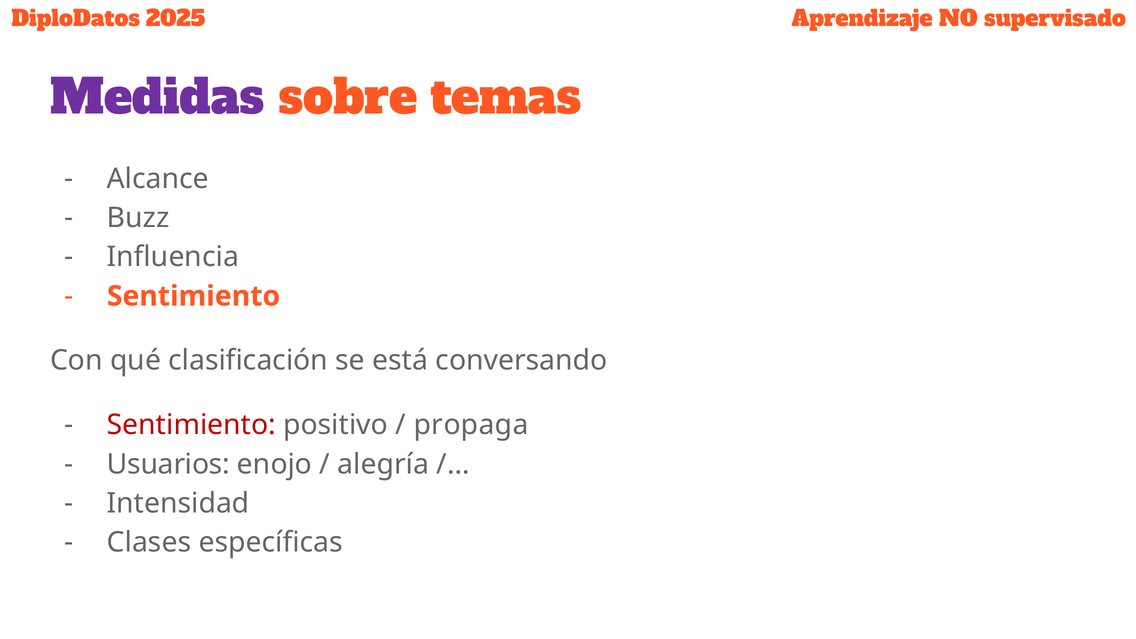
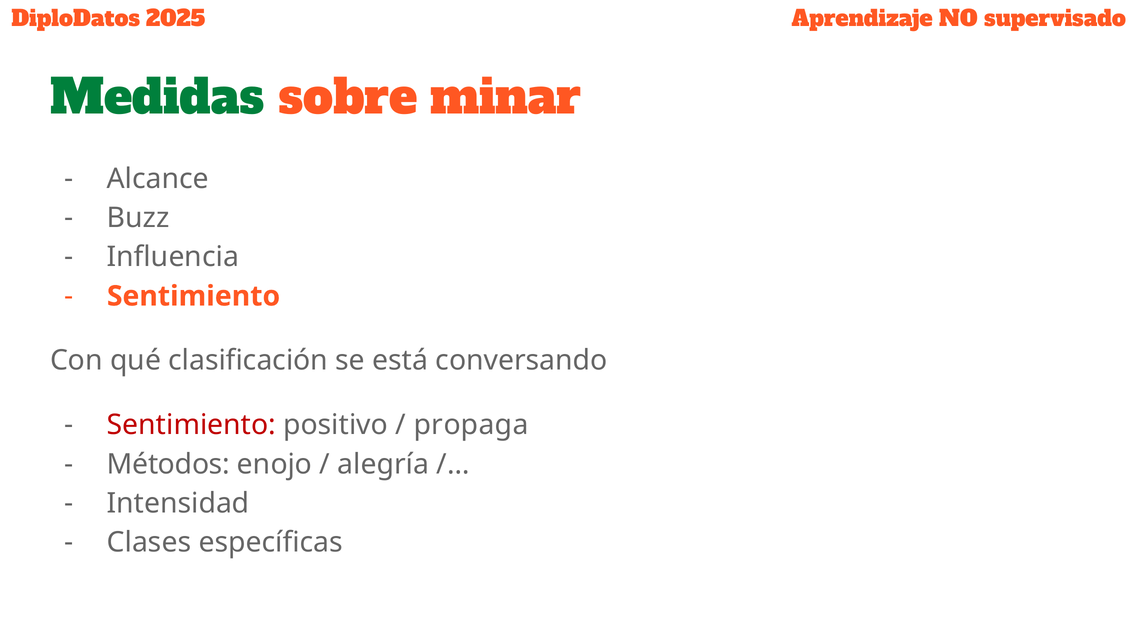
Medidas colour: purple -> green
temas: temas -> minar
Usuarios: Usuarios -> Métodos
